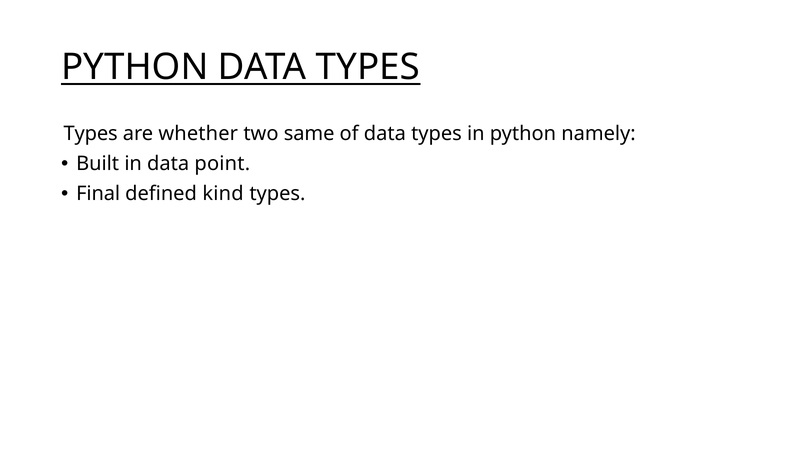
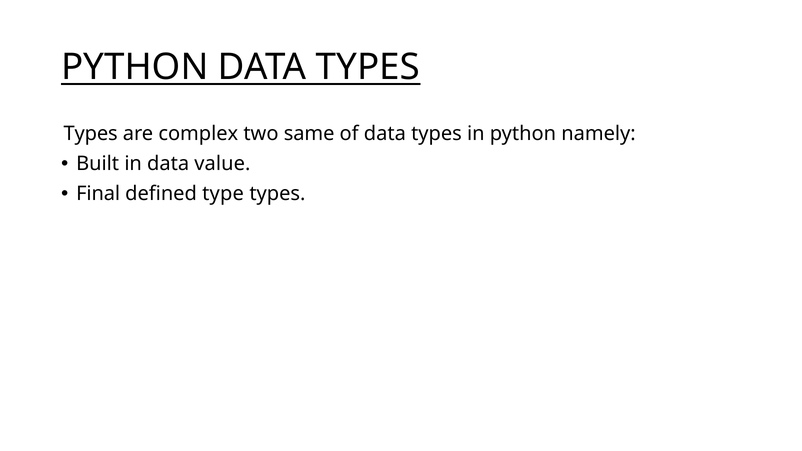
whether: whether -> complex
point: point -> value
kind: kind -> type
